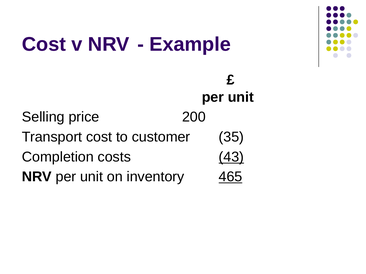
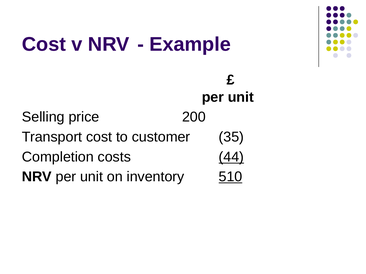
43: 43 -> 44
465: 465 -> 510
